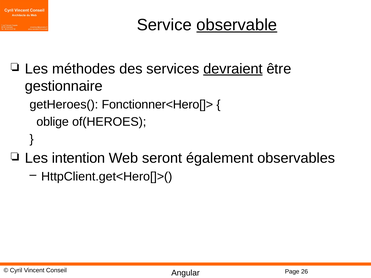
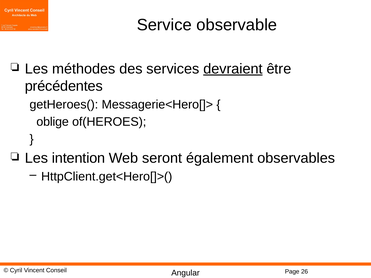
observable underline: present -> none
gestionnaire: gestionnaire -> précédentes
Fonctionner<Hero[]>: Fonctionner<Hero[]> -> Messagerie<Hero[]>
